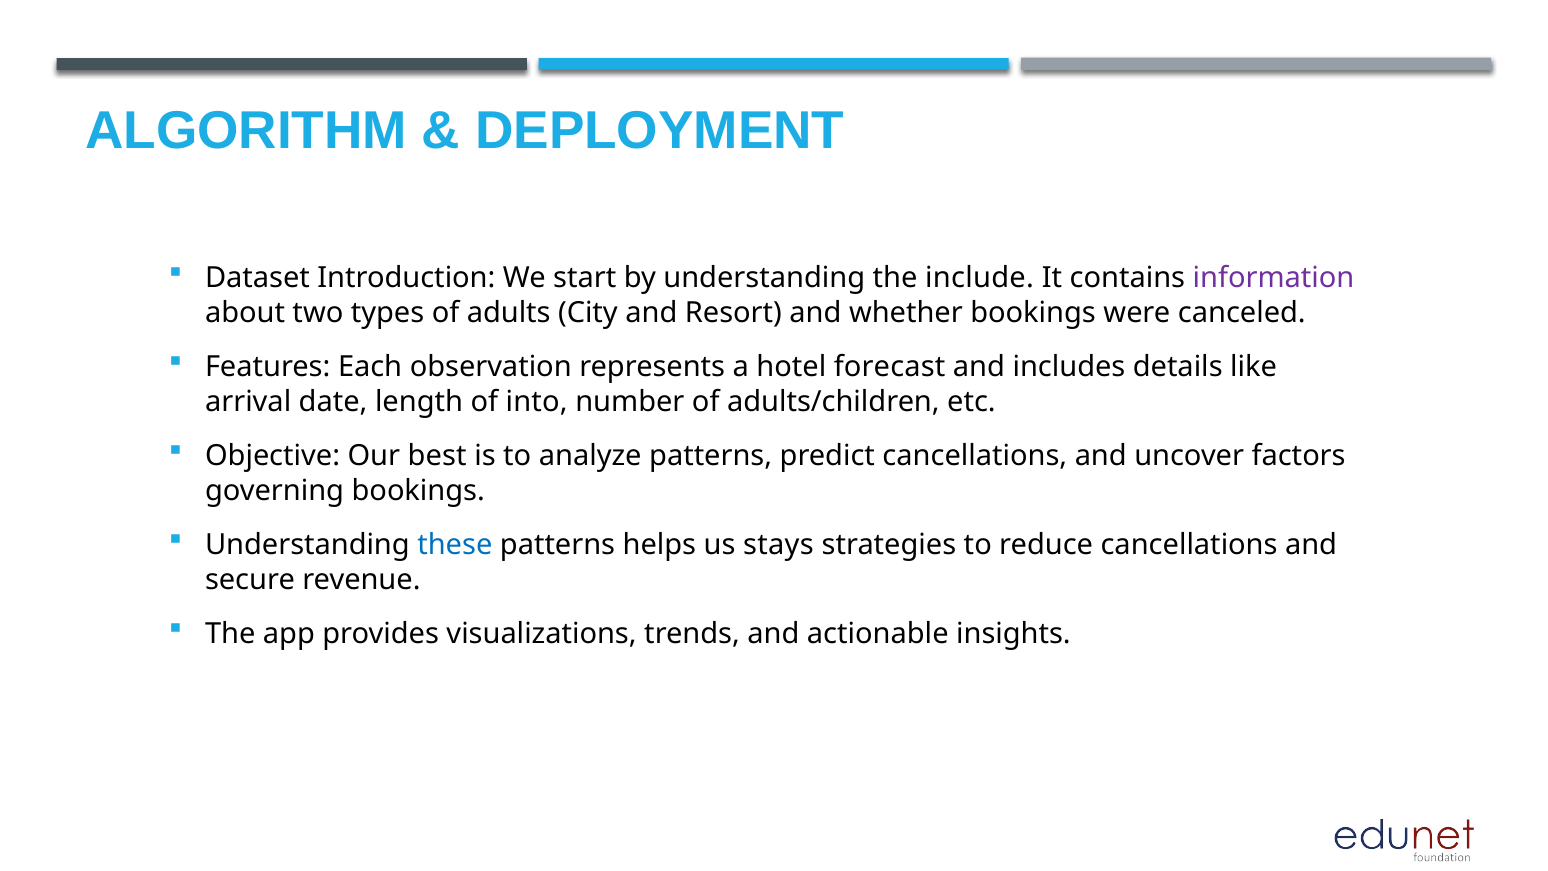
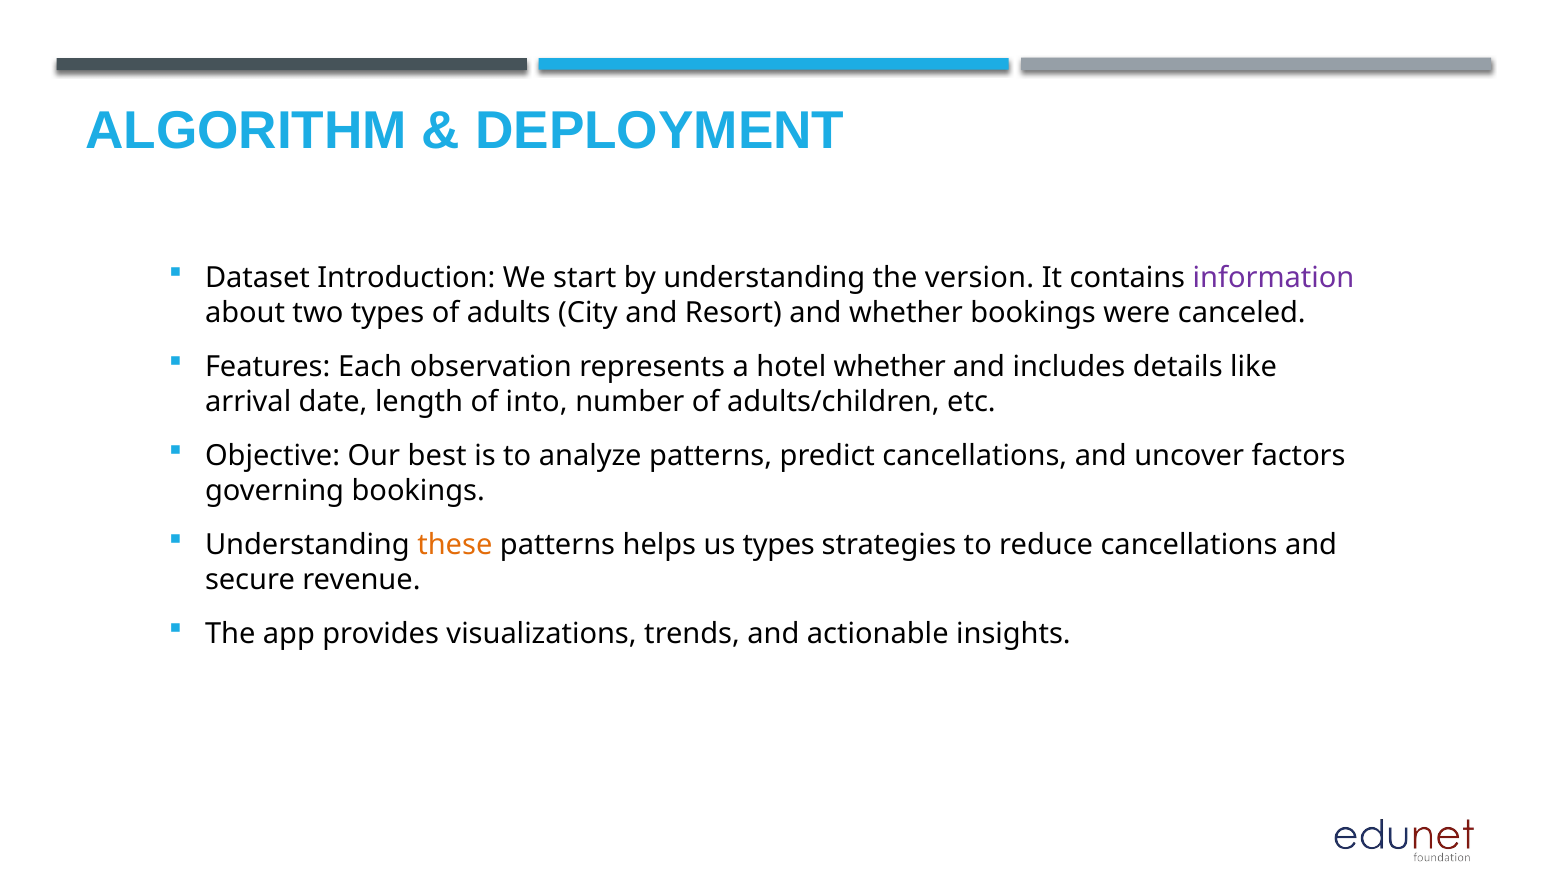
include: include -> version
hotel forecast: forecast -> whether
these colour: blue -> orange
us stays: stays -> types
